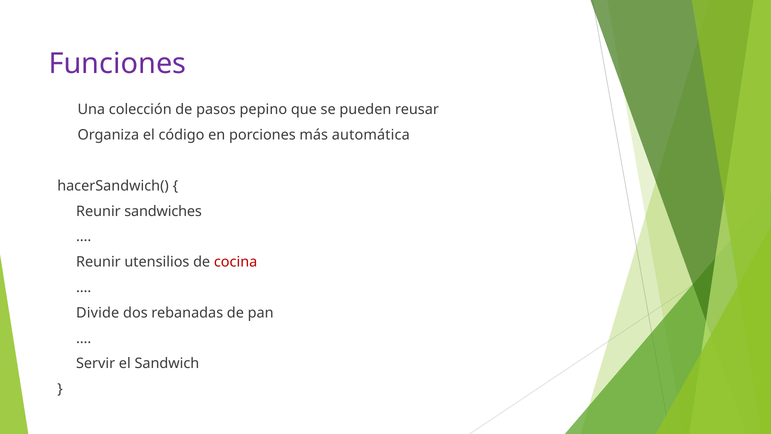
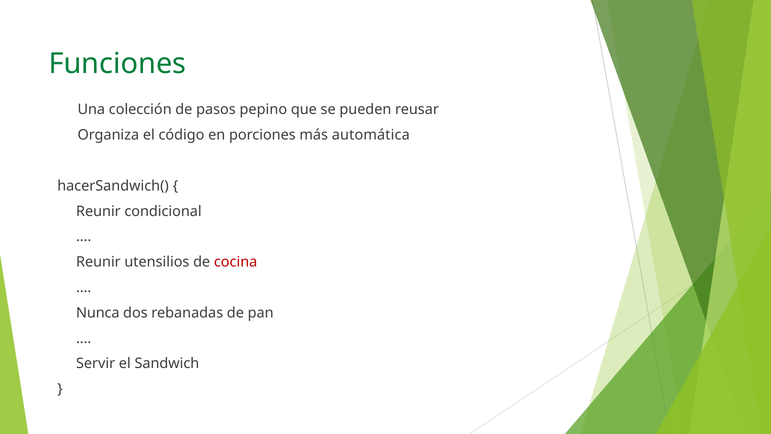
Funciones colour: purple -> green
sandwiches: sandwiches -> condicional
Divide: Divide -> Nunca
